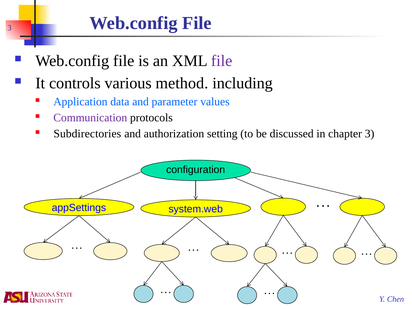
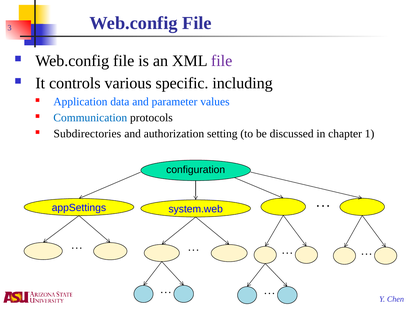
method: method -> specific
Communication colour: purple -> blue
chapter 3: 3 -> 1
